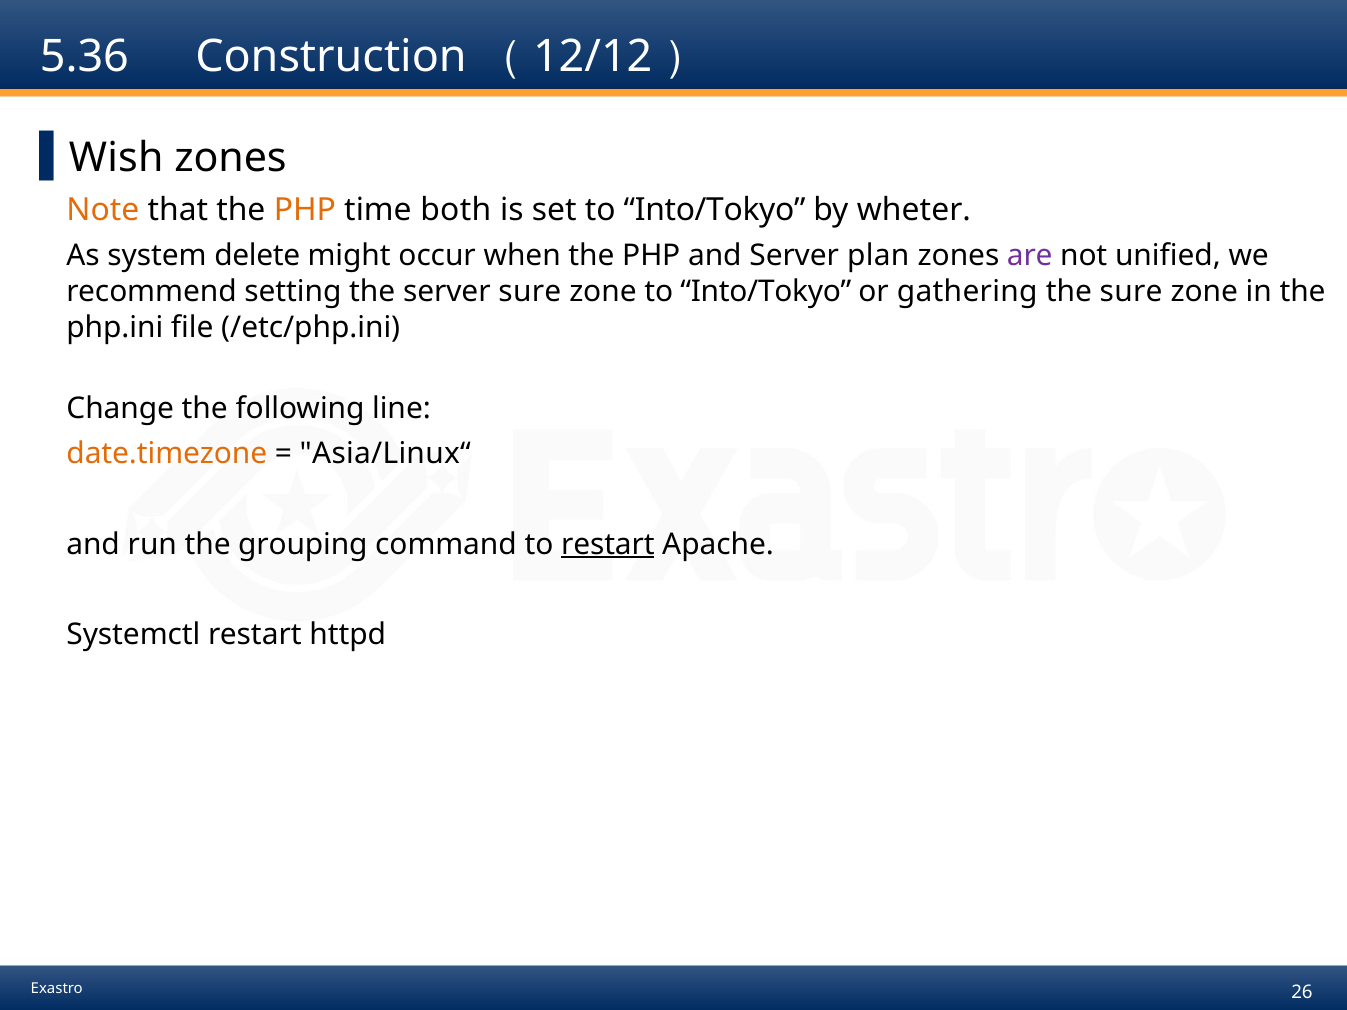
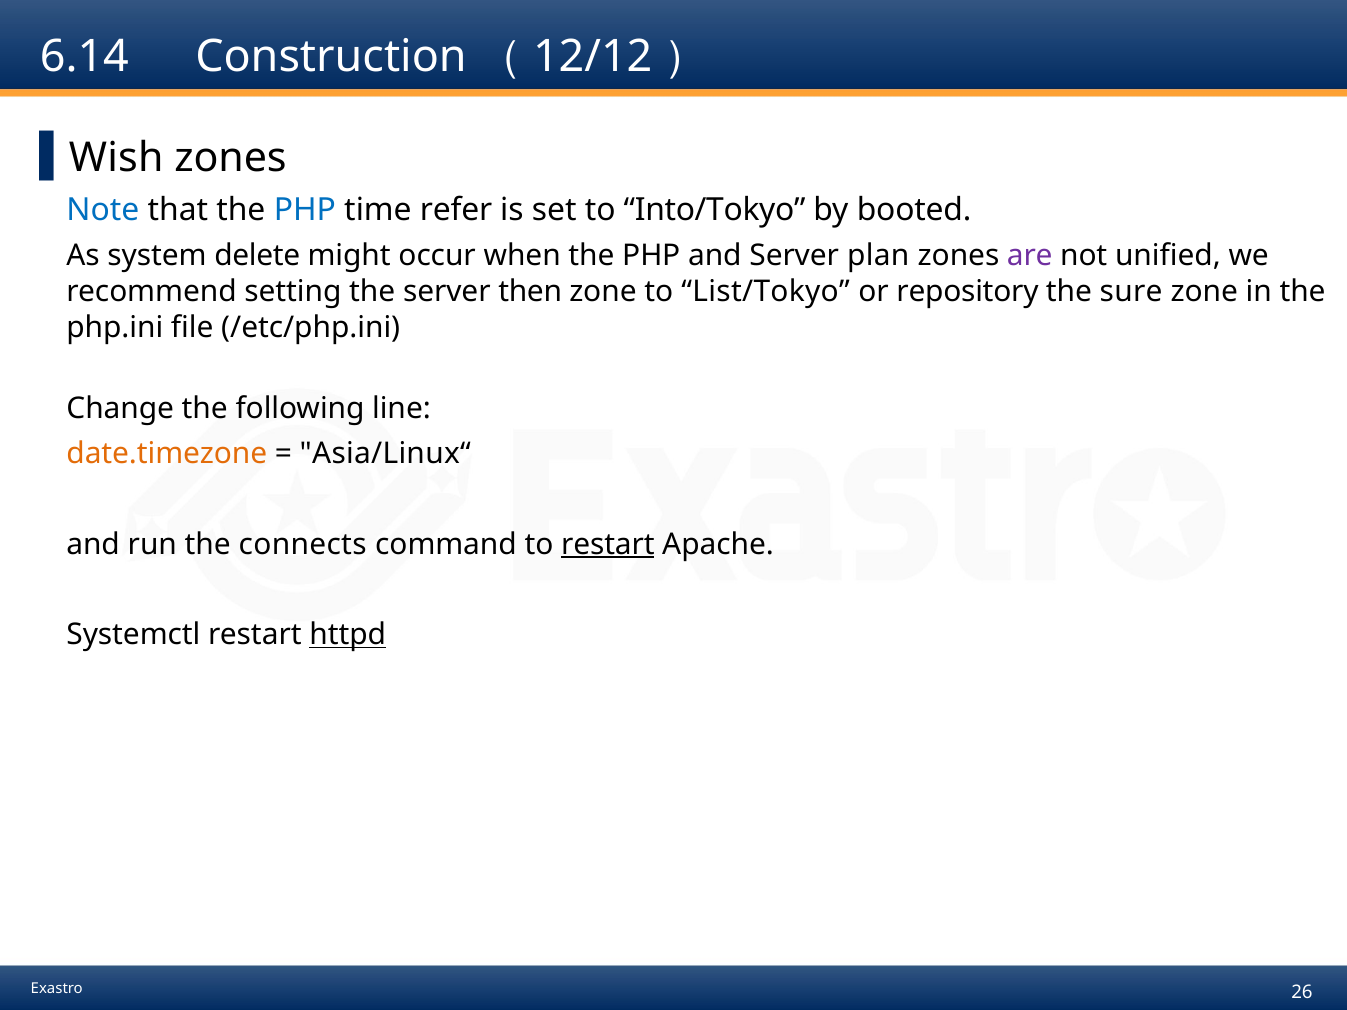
5.36: 5.36 -> 6.14
Note colour: orange -> blue
PHP at (305, 210) colour: orange -> blue
both: both -> refer
wheter: wheter -> booted
server sure: sure -> then
zone to Into/Tokyo: Into/Tokyo -> List/Tokyo
gathering: gathering -> repository
grouping: grouping -> connects
httpd underline: none -> present
